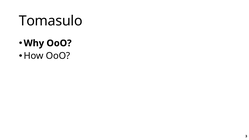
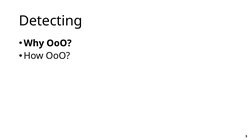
Tomasulo: Tomasulo -> Detecting
